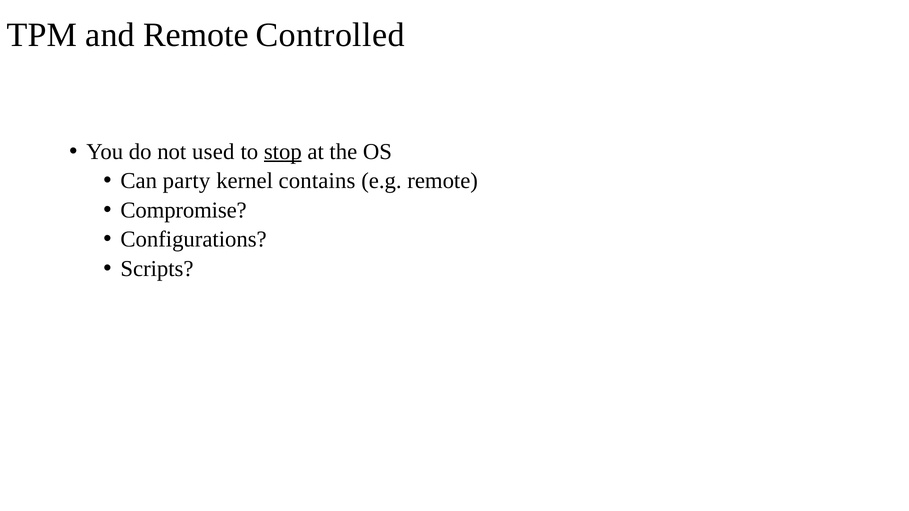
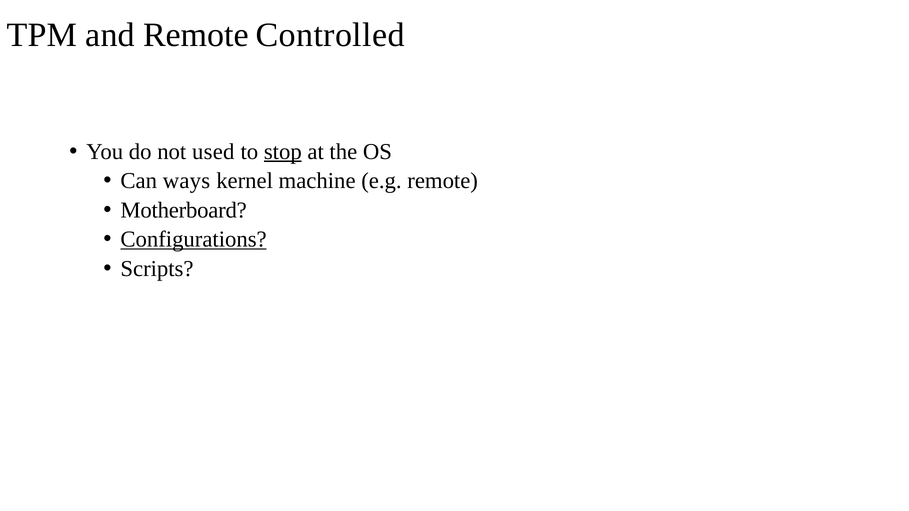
party: party -> ways
contains: contains -> machine
Compromise: Compromise -> Motherboard
Configurations underline: none -> present
